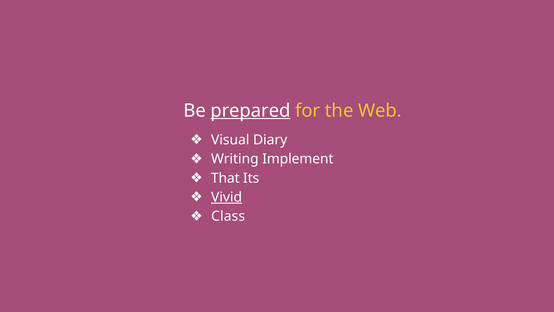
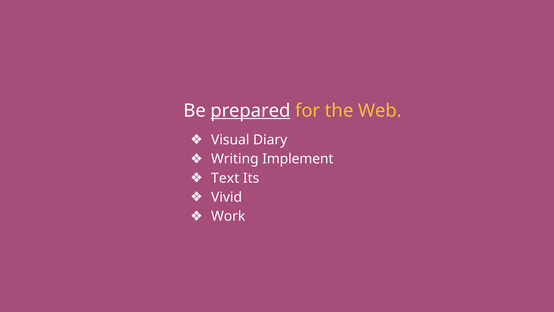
That: That -> Text
Vivid underline: present -> none
Class: Class -> Work
